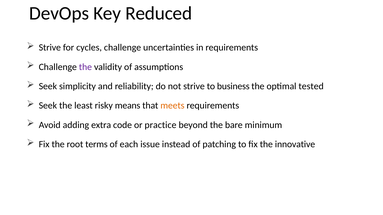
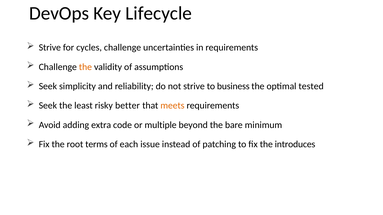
Reduced: Reduced -> Lifecycle
the at (85, 67) colour: purple -> orange
means: means -> better
practice: practice -> multiple
innovative: innovative -> introduces
